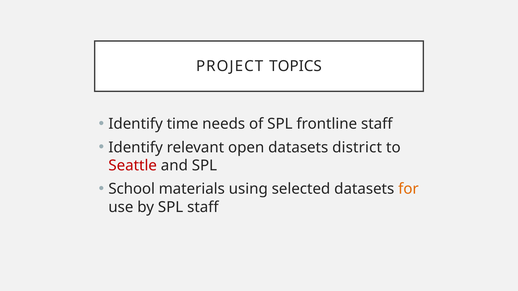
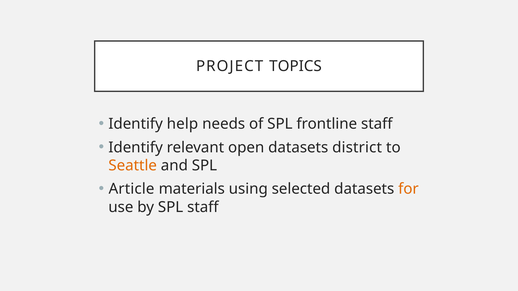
time: time -> help
Seattle colour: red -> orange
School: School -> Article
